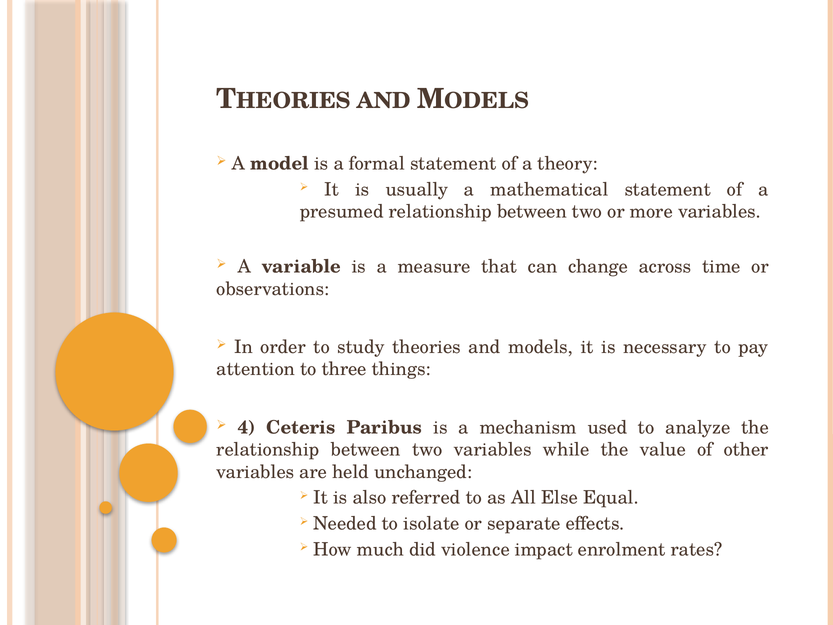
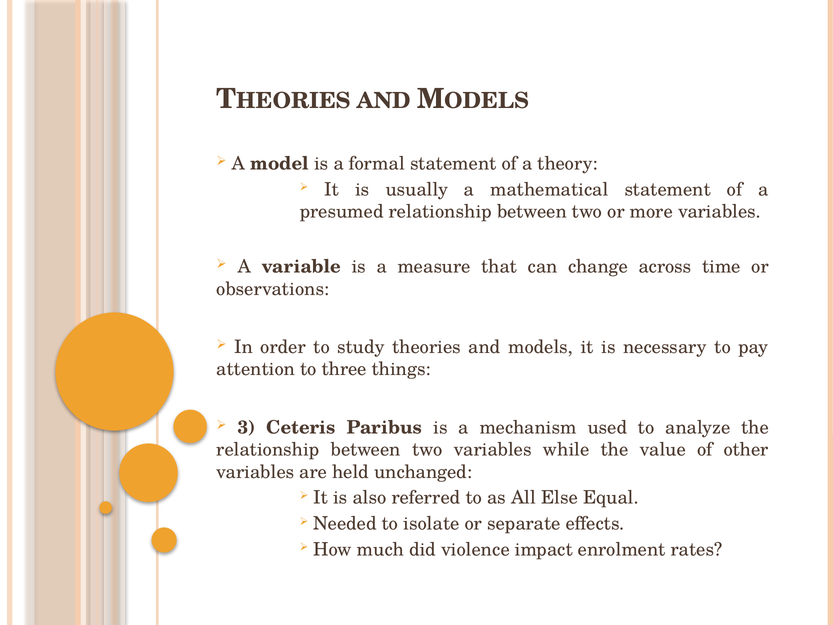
4: 4 -> 3
